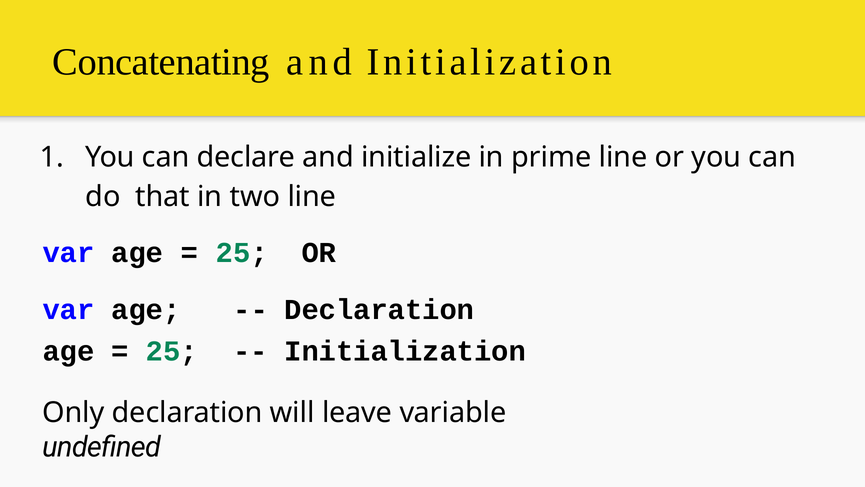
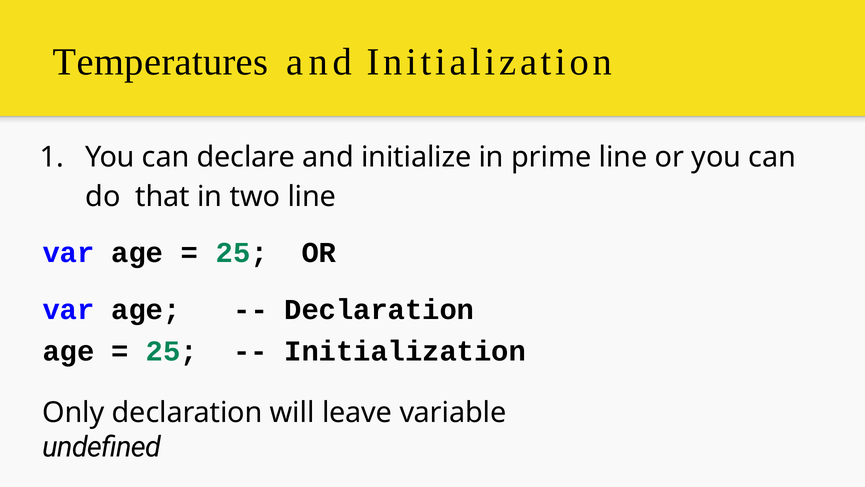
Concatenating: Concatenating -> Temperatures
